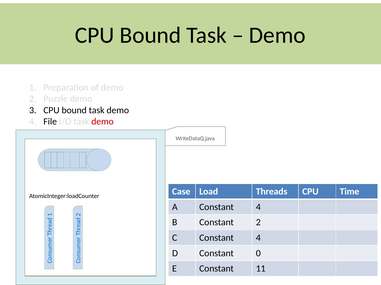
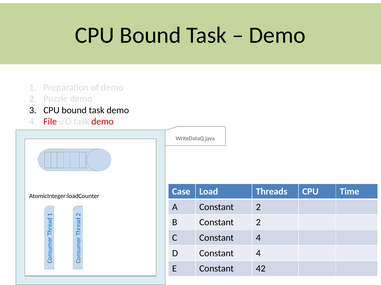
File colour: black -> red
A Constant 4: 4 -> 2
D Constant 0: 0 -> 4
11: 11 -> 42
